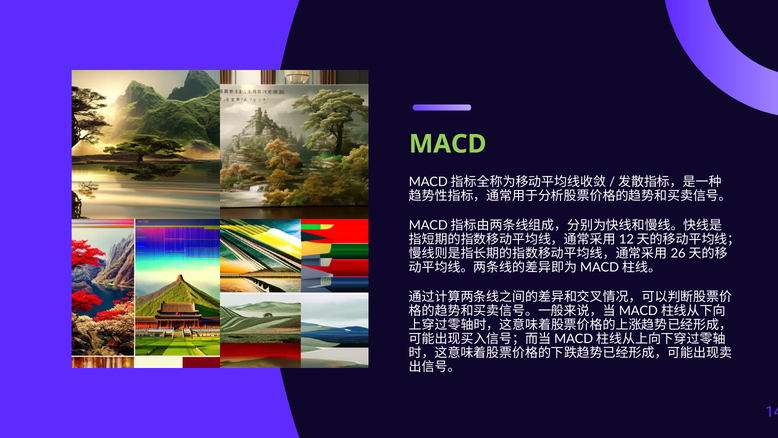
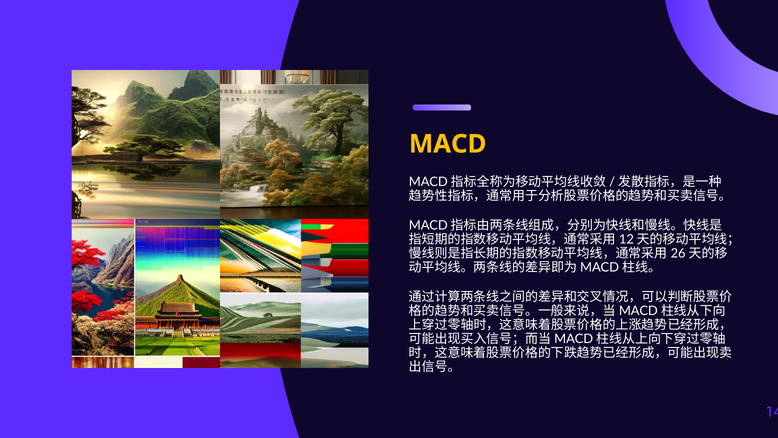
MACD colour: light green -> yellow
